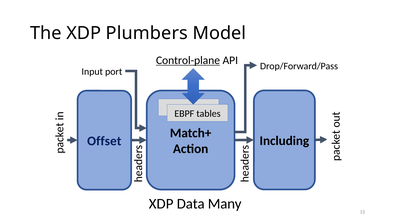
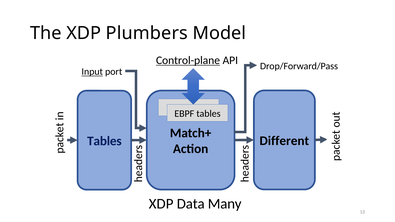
Input underline: none -> present
Including: Including -> Different
Offset at (104, 141): Offset -> Tables
